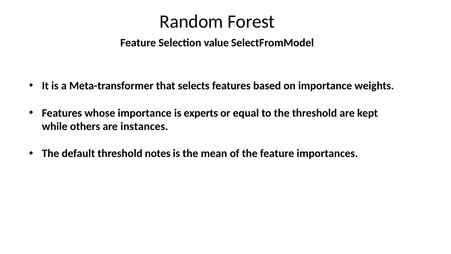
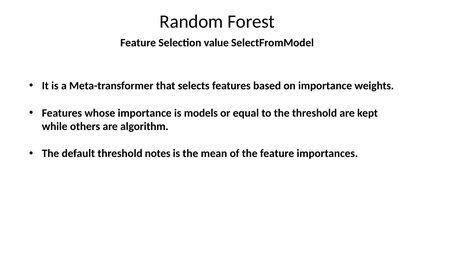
experts: experts -> models
instances: instances -> algorithm
